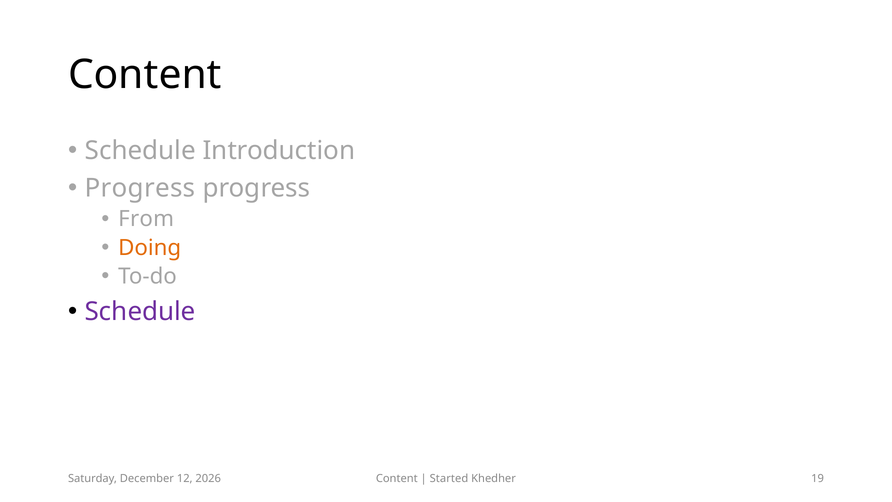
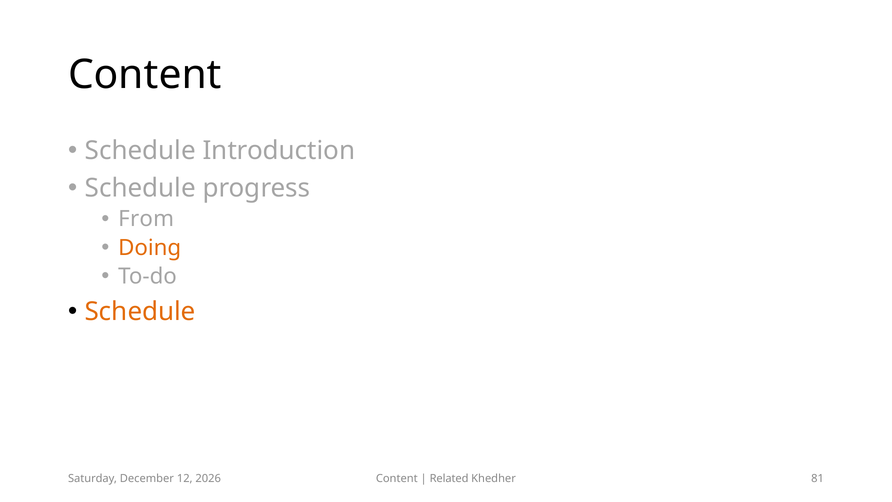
Progress at (140, 188): Progress -> Schedule
Schedule at (140, 312) colour: purple -> orange
Started: Started -> Related
19: 19 -> 81
